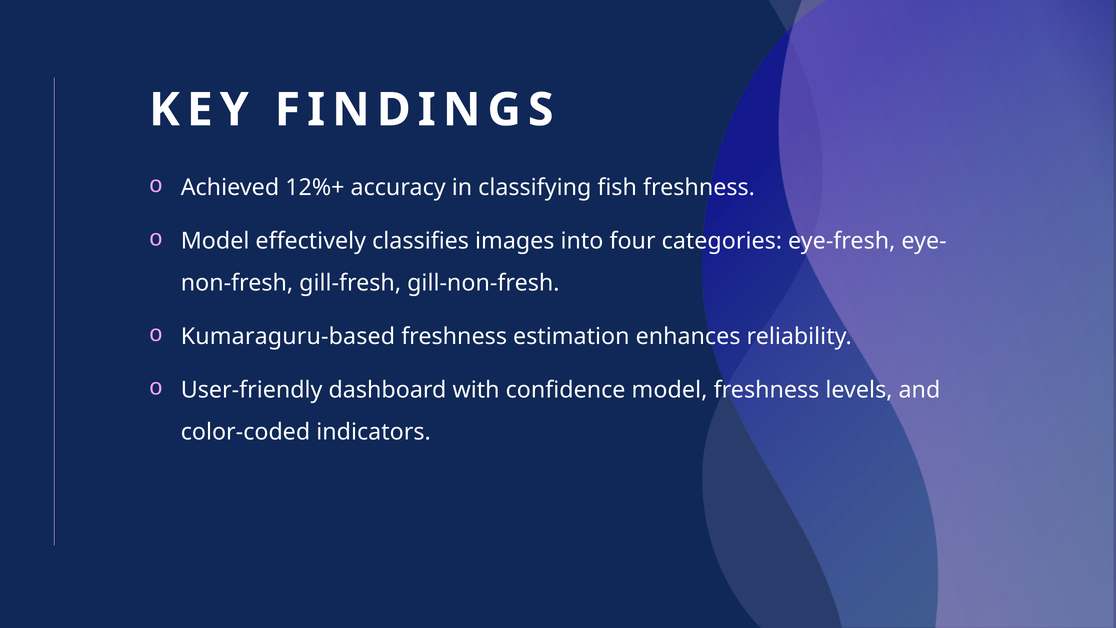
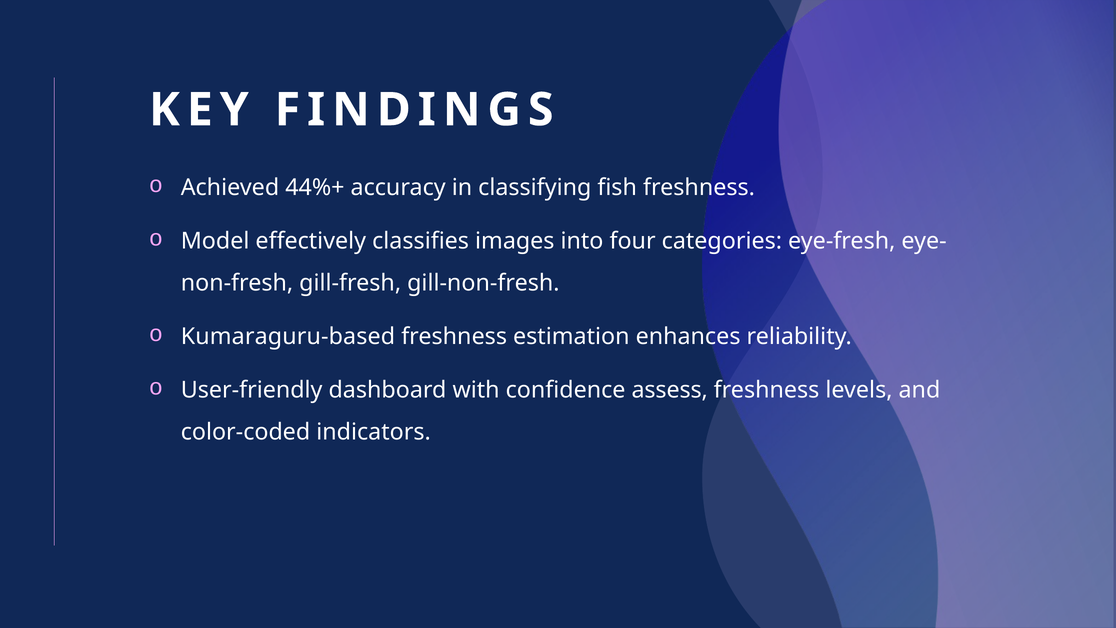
12%+: 12%+ -> 44%+
confidence model: model -> assess
